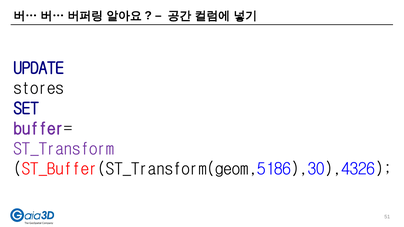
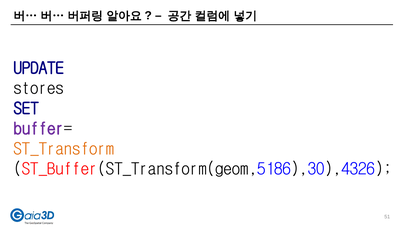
ST_Transform colour: purple -> orange
